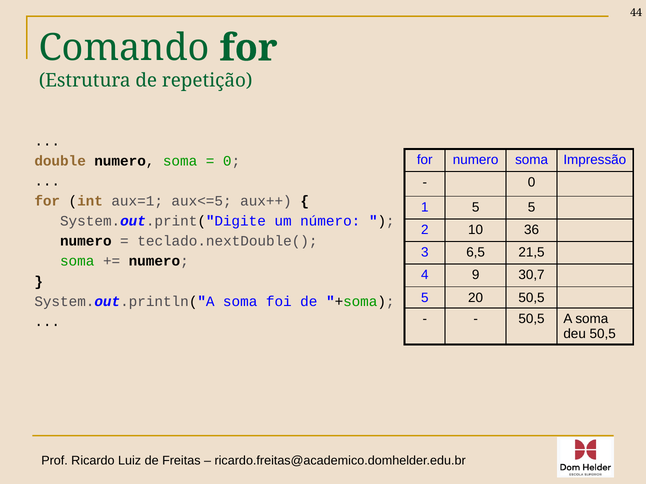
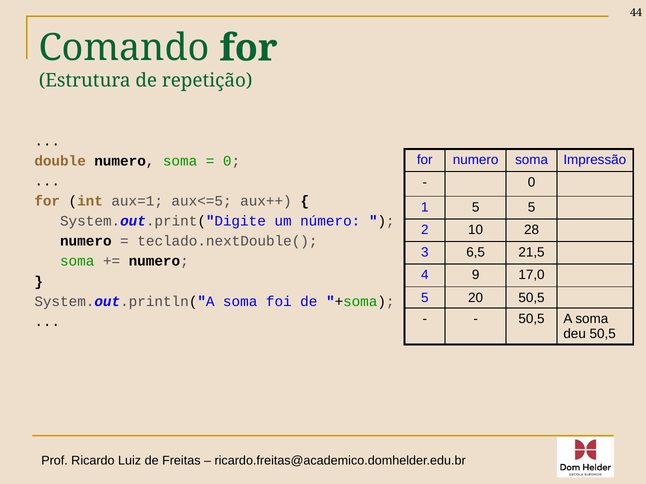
36: 36 -> 28
30,7: 30,7 -> 17,0
